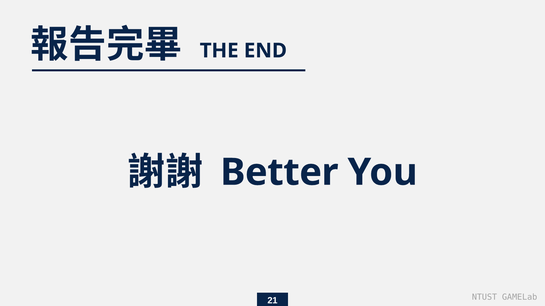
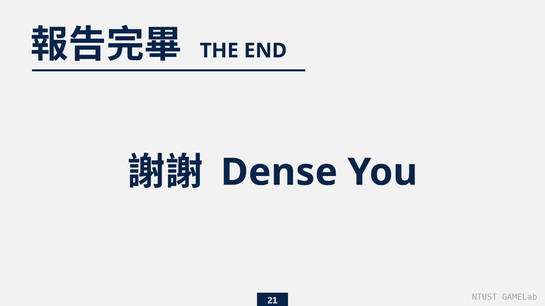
Better: Better -> Dense
